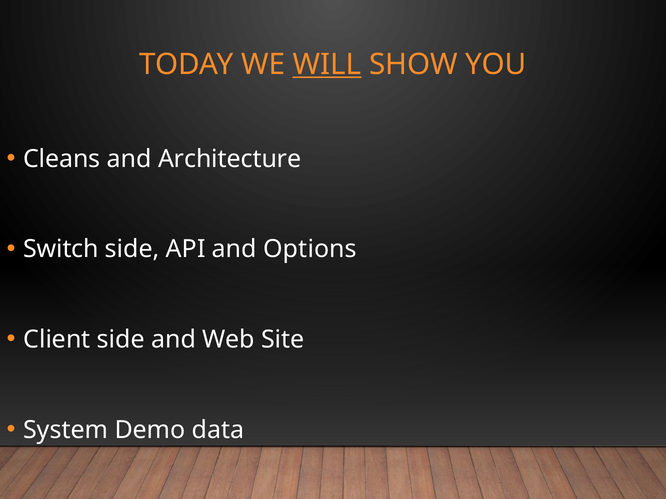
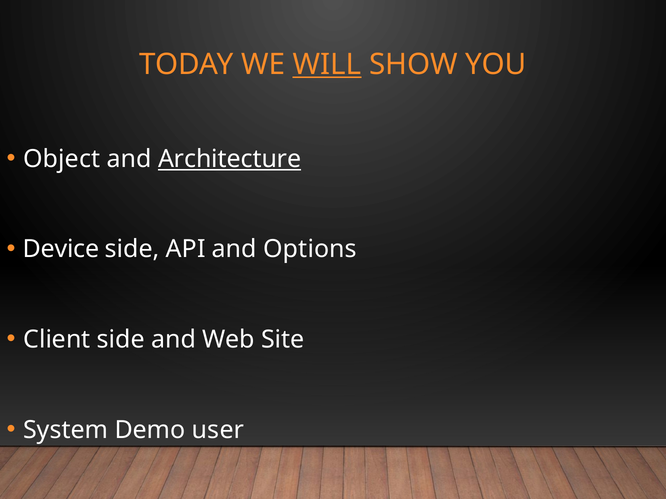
Cleans: Cleans -> Object
Architecture underline: none -> present
Switch: Switch -> Device
data: data -> user
